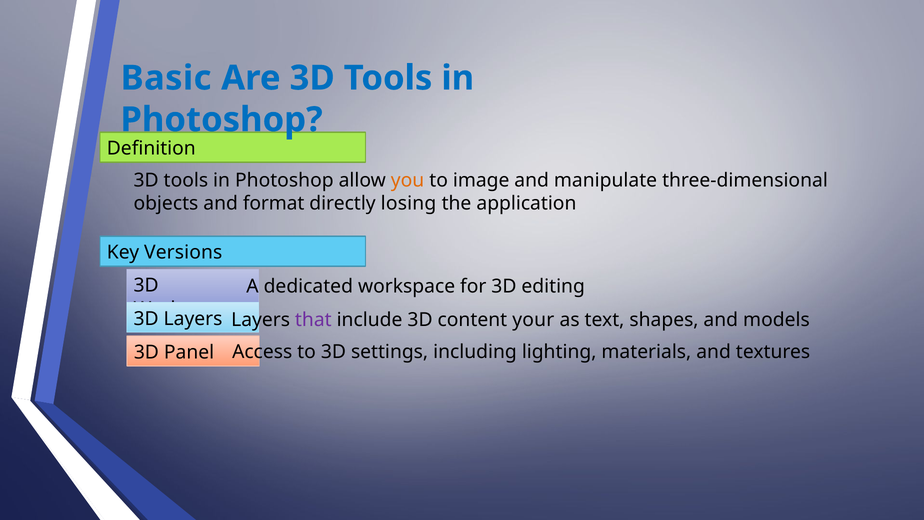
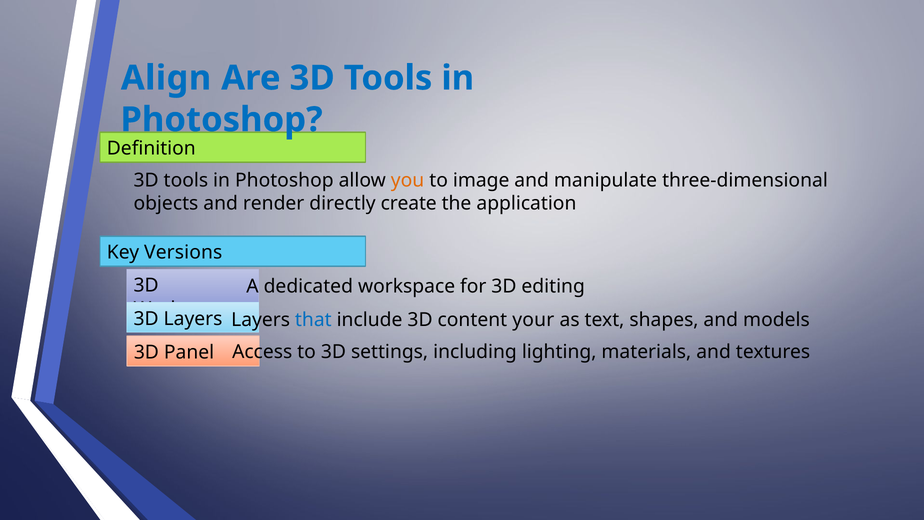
Basic: Basic -> Align
format: format -> render
losing: losing -> create
that colour: purple -> blue
